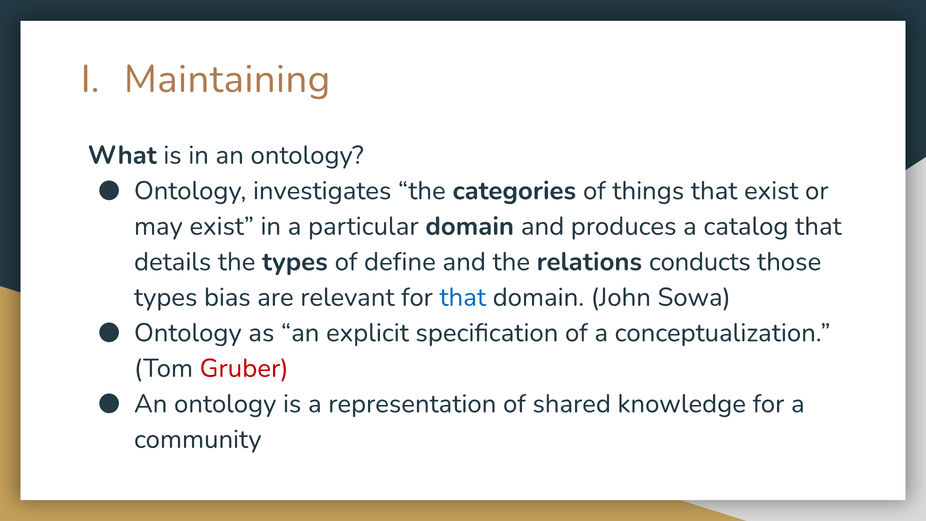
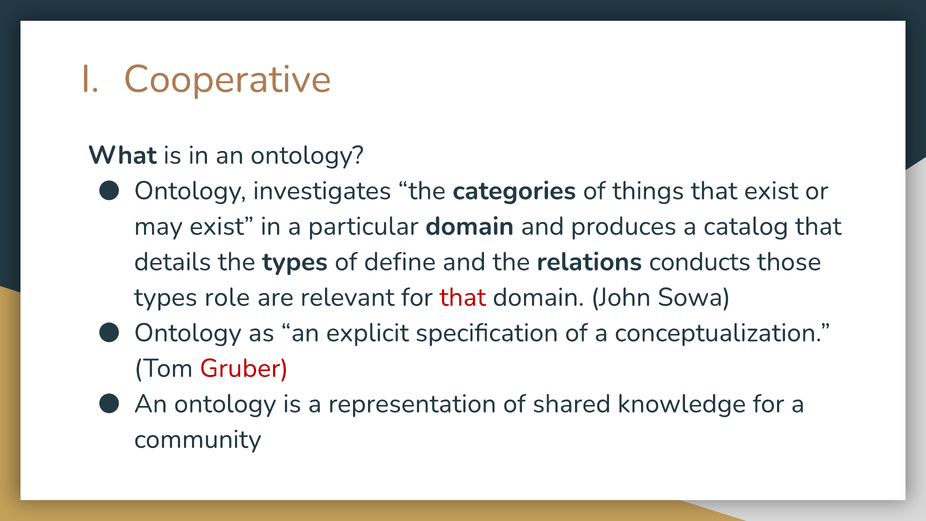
Maintaining: Maintaining -> Cooperative
bias: bias -> role
that at (463, 297) colour: blue -> red
